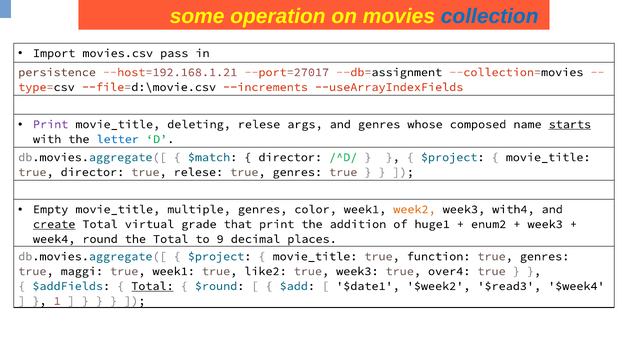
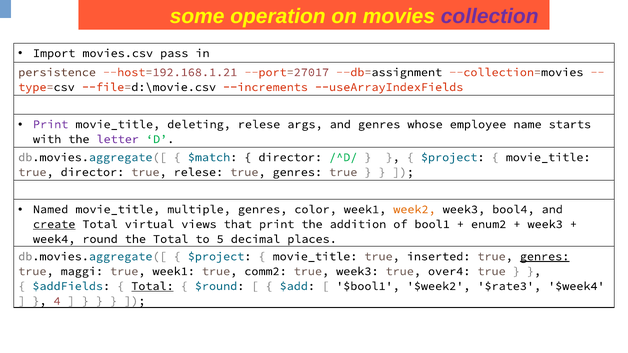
collection colour: blue -> purple
composed: composed -> employee
starts underline: present -> none
letter colour: blue -> purple
Empty: Empty -> Named
with4: with4 -> bool4
grade: grade -> views
huge1: huge1 -> bool1
9: 9 -> 5
function: function -> inserted
genres at (545, 257) underline: none -> present
like2: like2 -> comm2
$date1: $date1 -> $bool1
$read3: $read3 -> $rate3
1: 1 -> 4
